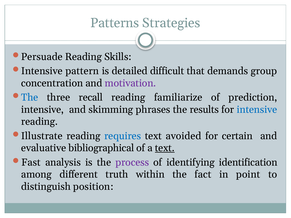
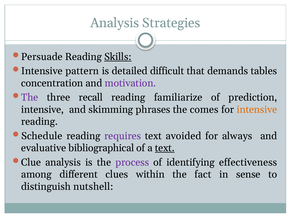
Patterns at (115, 23): Patterns -> Analysis
Skills underline: none -> present
group: group -> tables
The at (30, 98) colour: blue -> purple
results: results -> comes
intensive at (257, 110) colour: blue -> orange
Illustrate: Illustrate -> Schedule
requires colour: blue -> purple
certain: certain -> always
Fast: Fast -> Clue
identification: identification -> effectiveness
truth: truth -> clues
point: point -> sense
position: position -> nutshell
